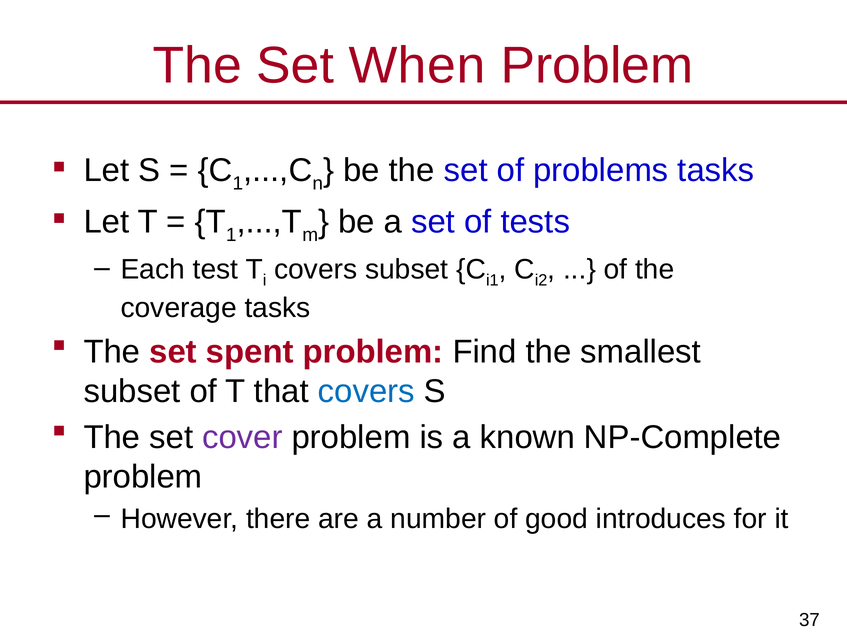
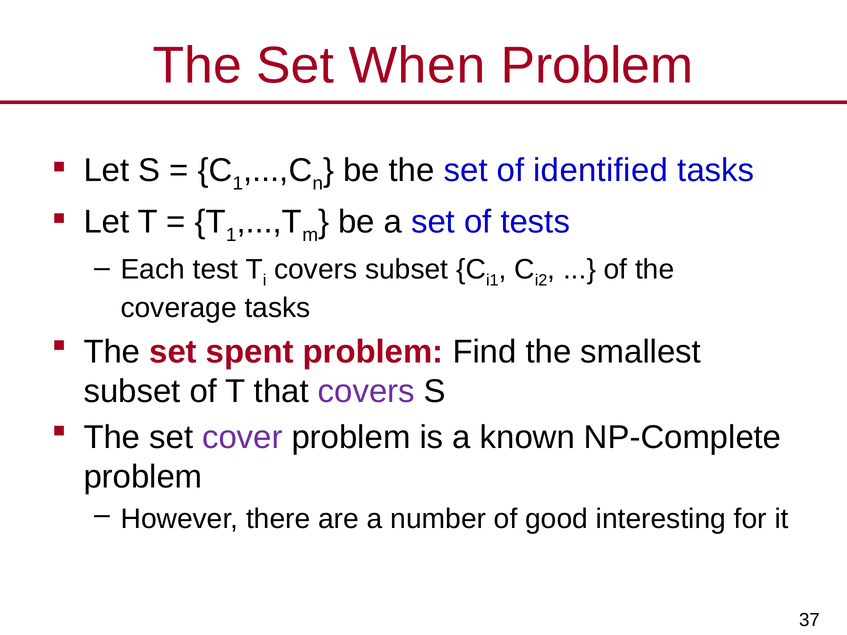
problems: problems -> identified
covers at (366, 391) colour: blue -> purple
introduces: introduces -> interesting
